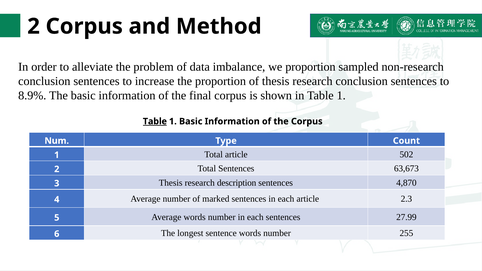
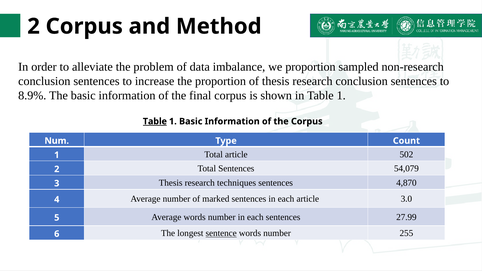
63,673: 63,673 -> 54,079
description: description -> techniques
2.3: 2.3 -> 3.0
sentence underline: none -> present
